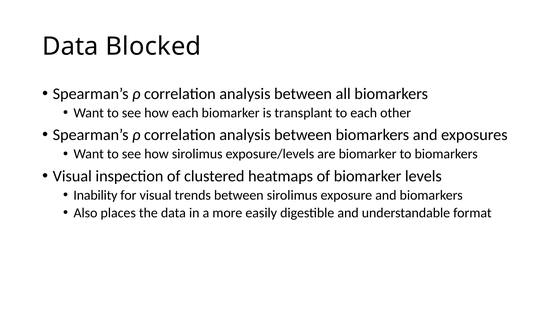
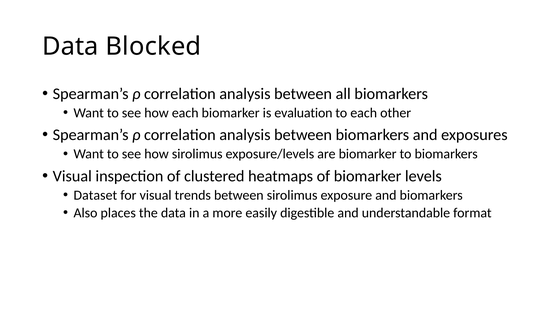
transplant: transplant -> evaluation
Inability: Inability -> Dataset
